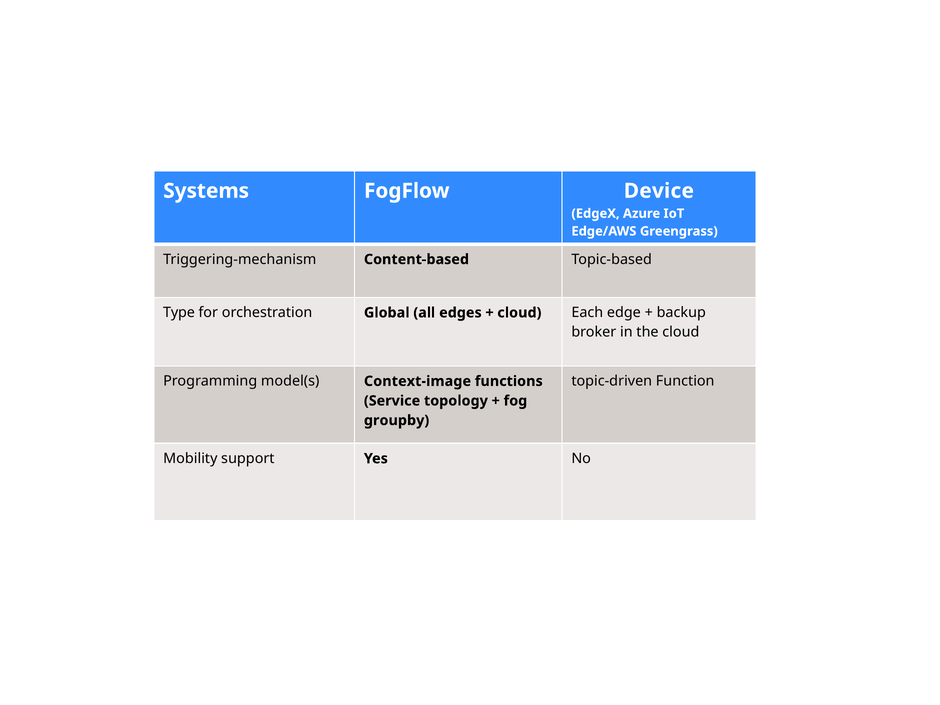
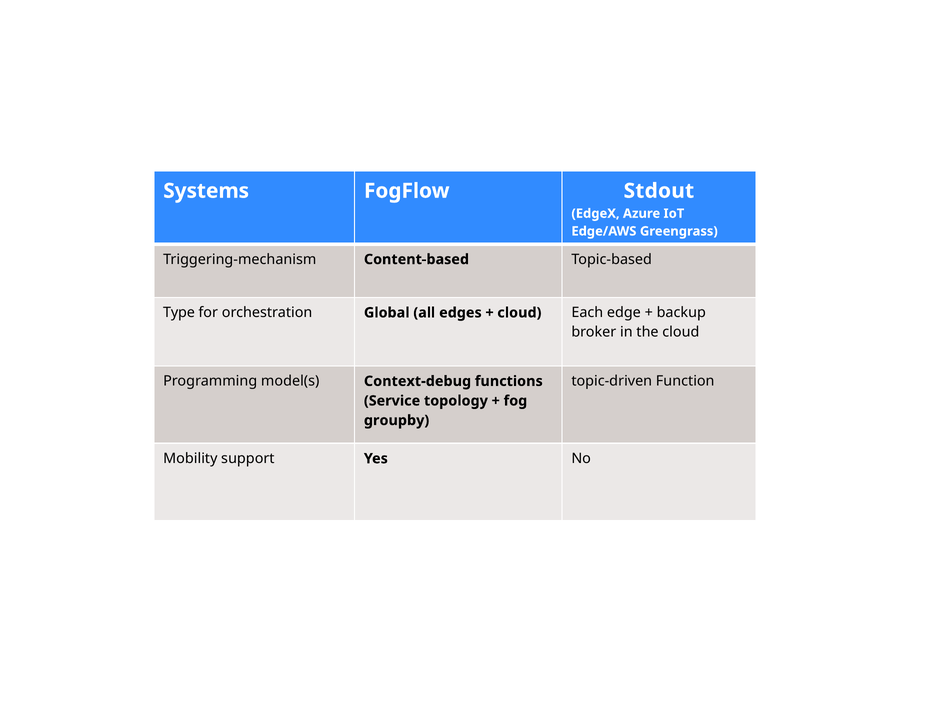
Device: Device -> Stdout
Context-image: Context-image -> Context-debug
